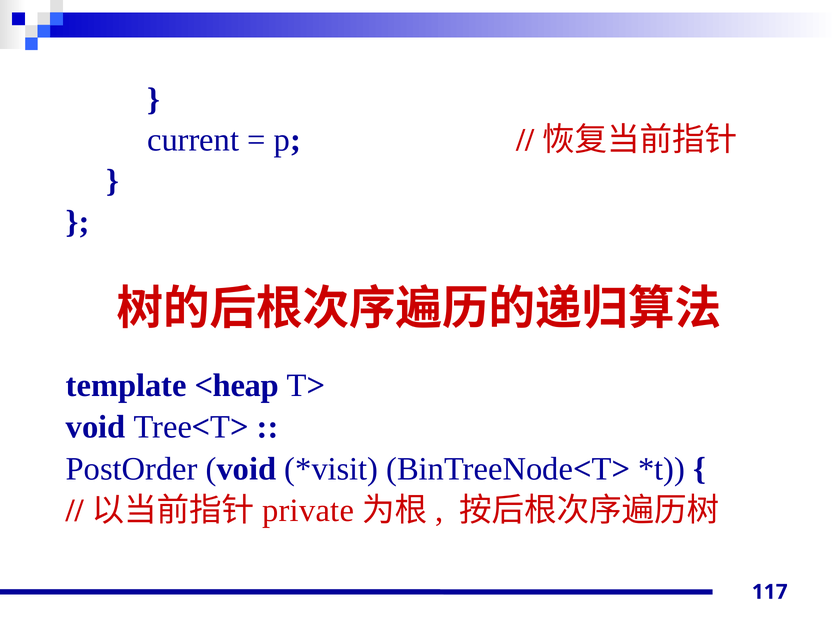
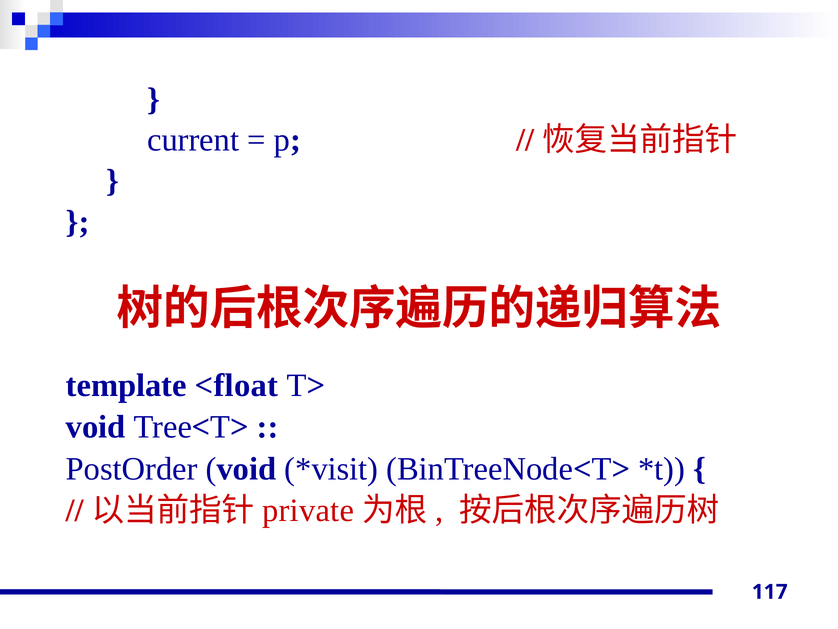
<heap: <heap -> <float
